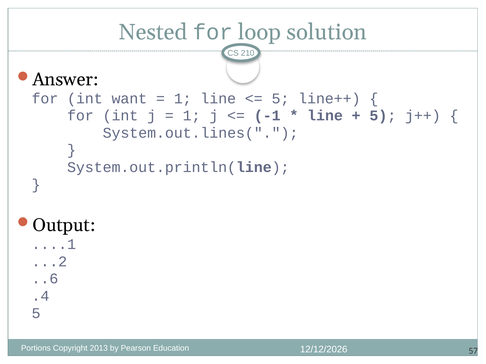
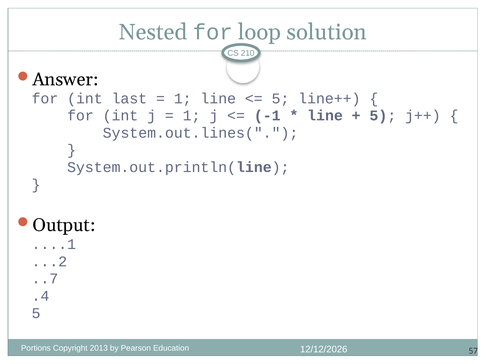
want: want -> last
..6: ..6 -> ..7
